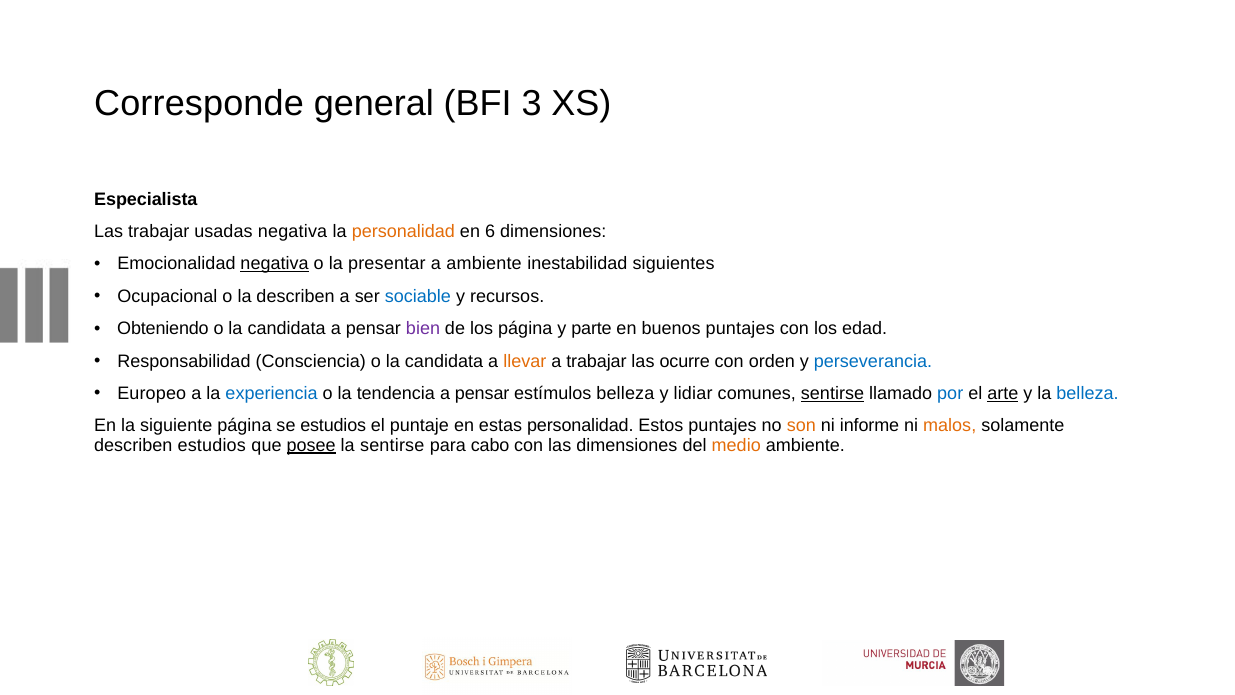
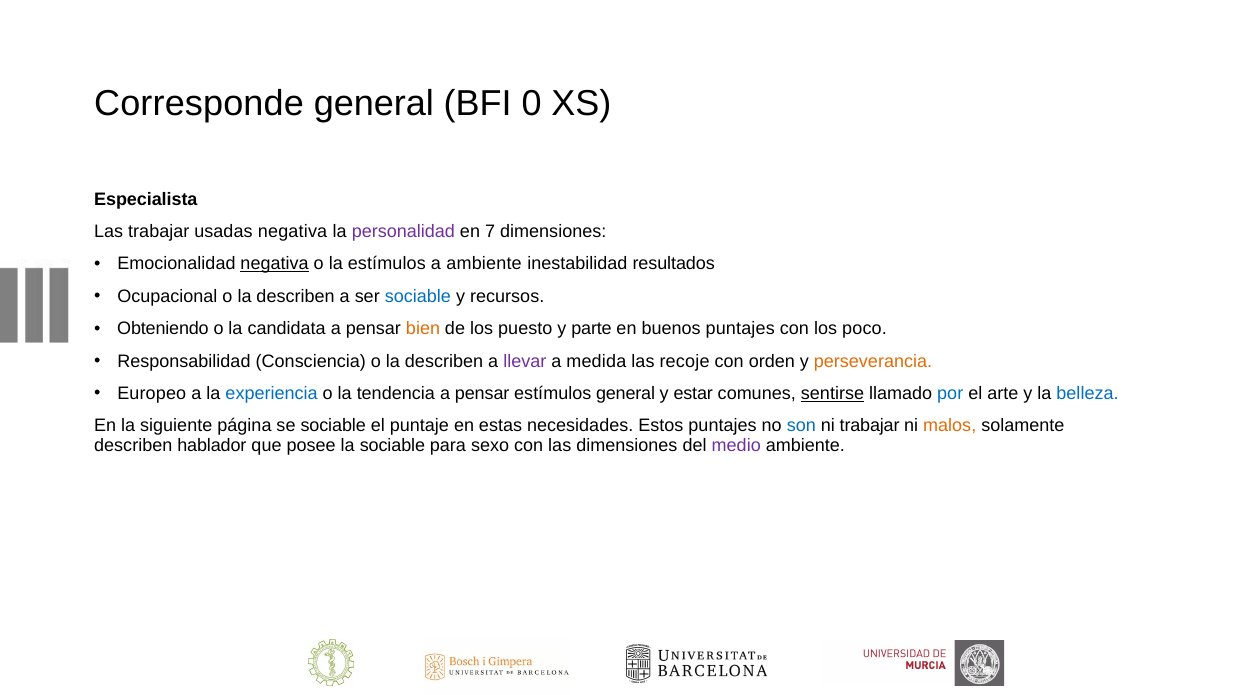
3: 3 -> 0
personalidad at (403, 232) colour: orange -> purple
6: 6 -> 7
la presentar: presentar -> estímulos
siguientes: siguientes -> resultados
bien colour: purple -> orange
los página: página -> puesto
edad: edad -> poco
Consciencia o la candidata: candidata -> describen
llevar colour: orange -> purple
a trabajar: trabajar -> medida
ocurre: ocurre -> recoje
perseverancia colour: blue -> orange
estímulos belleza: belleza -> general
lidiar: lidiar -> estar
arte underline: present -> none
se estudios: estudios -> sociable
estas personalidad: personalidad -> necesidades
son colour: orange -> blue
ni informe: informe -> trabajar
describen estudios: estudios -> hablador
posee underline: present -> none
la sentirse: sentirse -> sociable
cabo: cabo -> sexo
medio colour: orange -> purple
